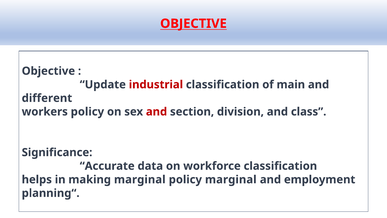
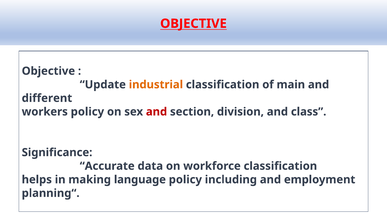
industrial colour: red -> orange
making marginal: marginal -> language
policy marginal: marginal -> including
